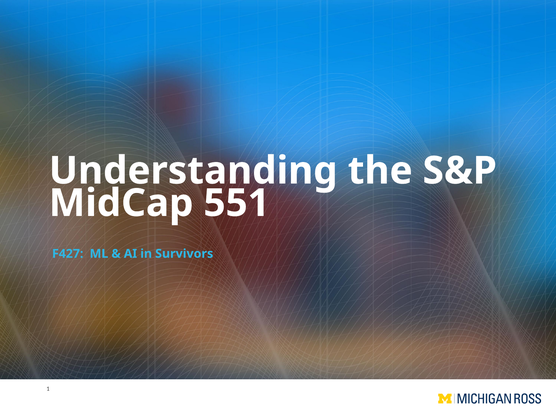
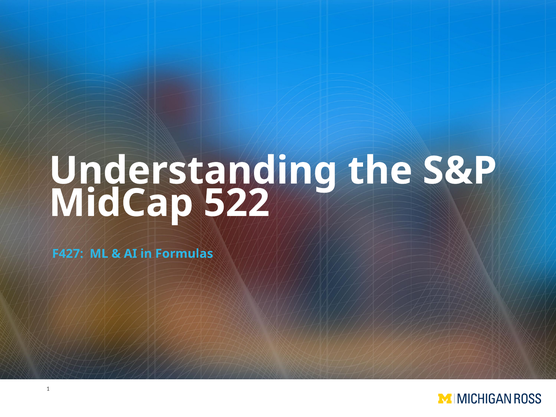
551: 551 -> 522
Survivors: Survivors -> Formulas
